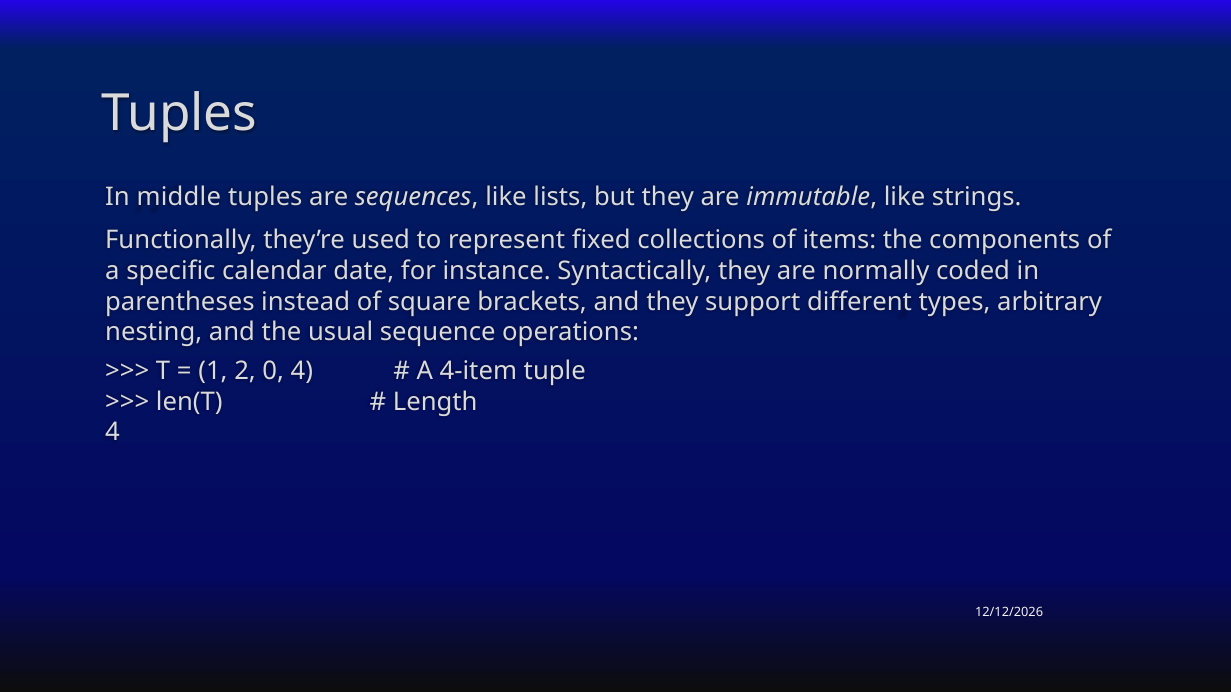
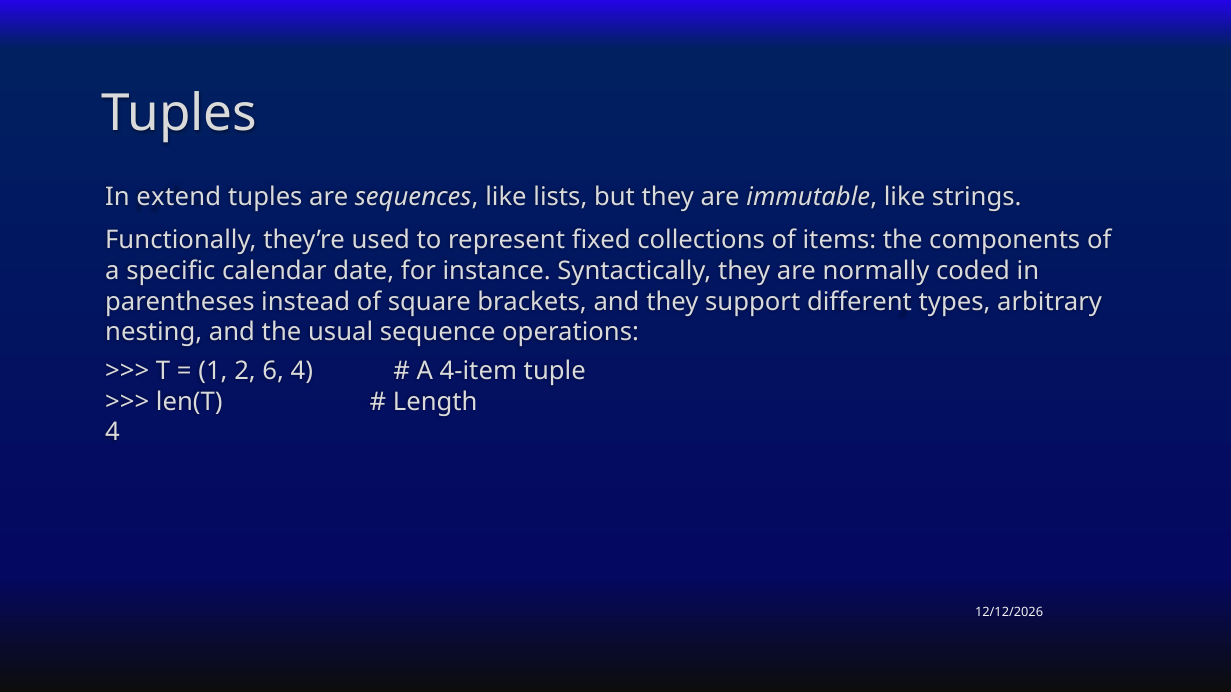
middle: middle -> extend
0: 0 -> 6
